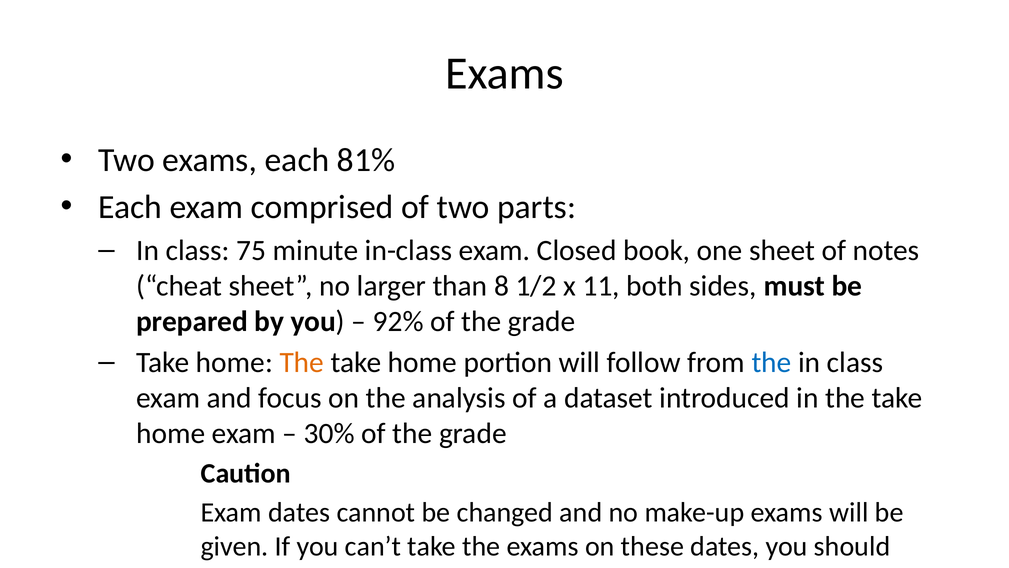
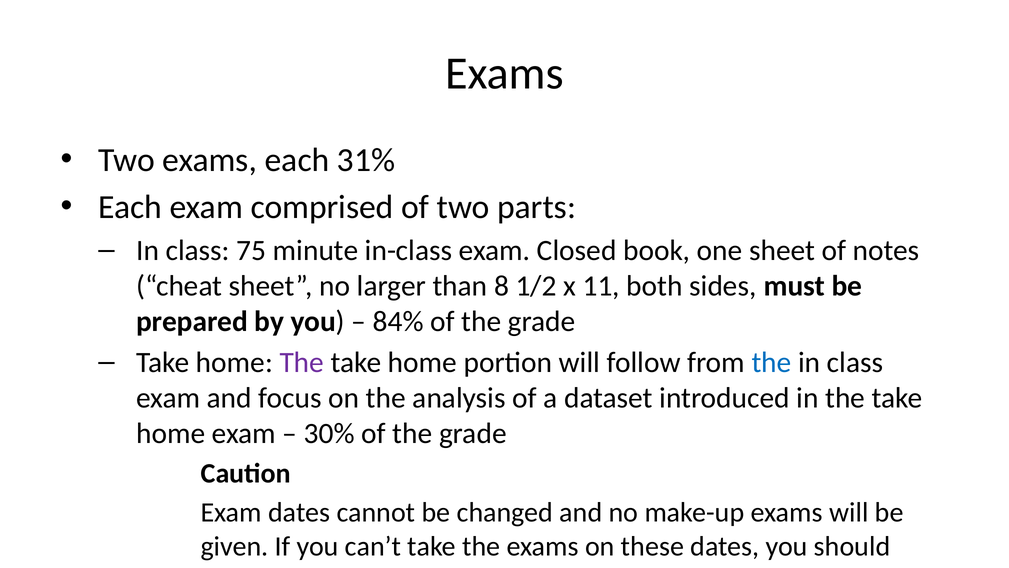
81%: 81% -> 31%
92%: 92% -> 84%
The at (302, 362) colour: orange -> purple
